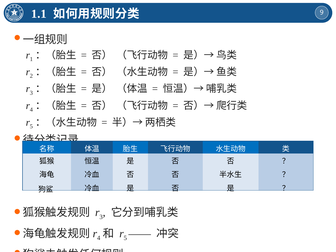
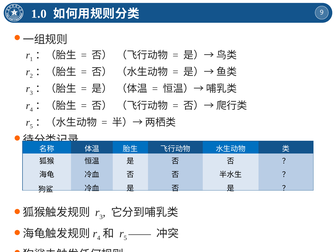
1.1: 1.1 -> 1.0
